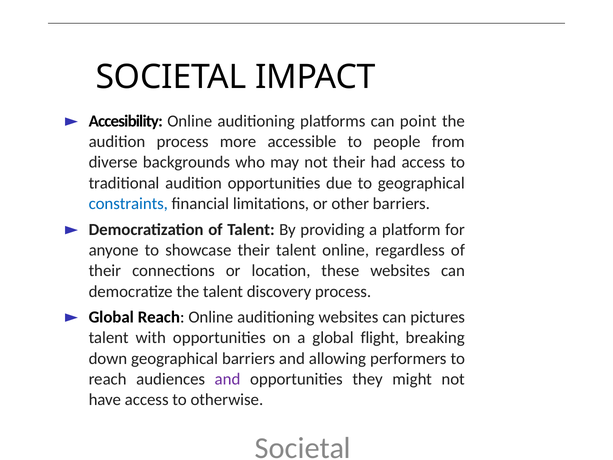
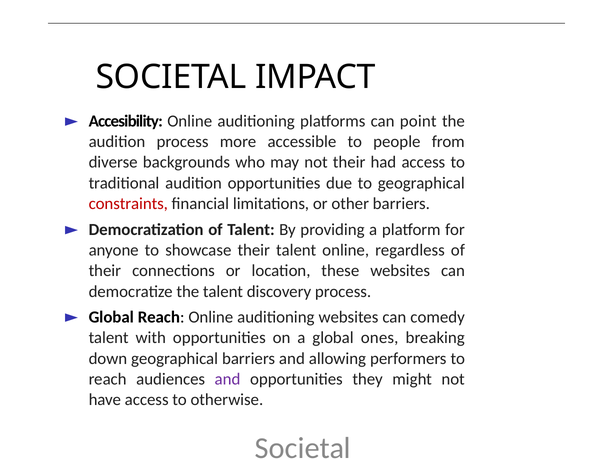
constraints colour: blue -> red
pictures: pictures -> comedy
flight: flight -> ones
